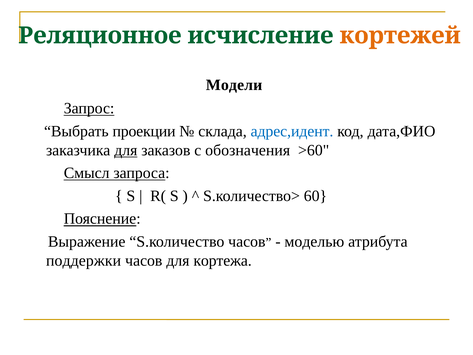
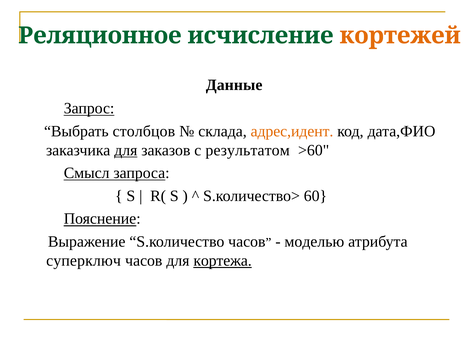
Модели: Модели -> Данные
проекции: проекции -> столбцов
адрес,идент colour: blue -> orange
обозначения: обозначения -> результатом
поддержки: поддержки -> суперключ
кортежа underline: none -> present
